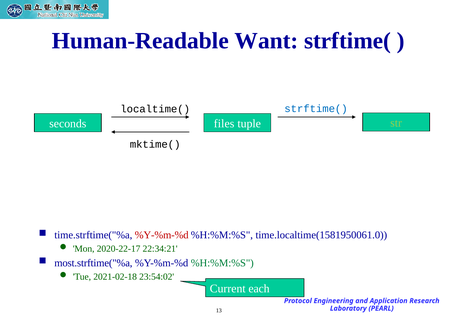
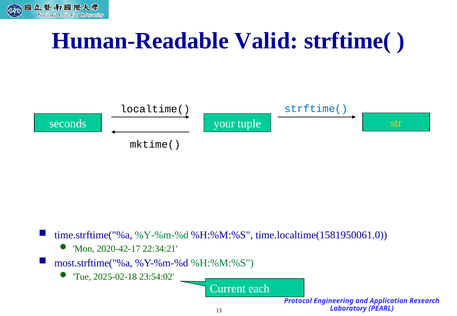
Want: Want -> Valid
files: files -> your
str colour: light green -> yellow
%Y-%m-%d at (162, 235) colour: red -> green
2020-22-17: 2020-22-17 -> 2020-42-17
2021-02-18: 2021-02-18 -> 2025-02-18
